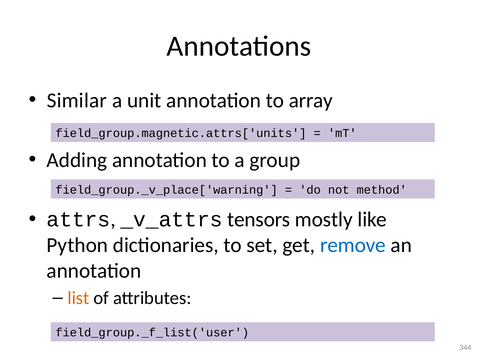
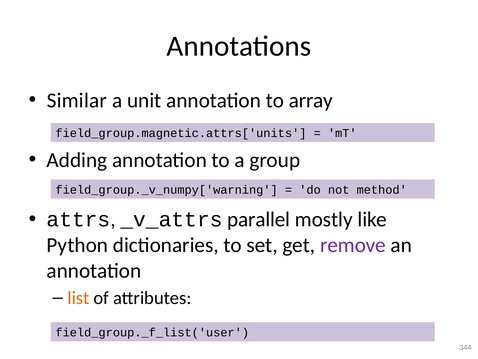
field_group._v_place['warning: field_group._v_place['warning -> field_group._v_numpy['warning
tensors: tensors -> parallel
remove colour: blue -> purple
